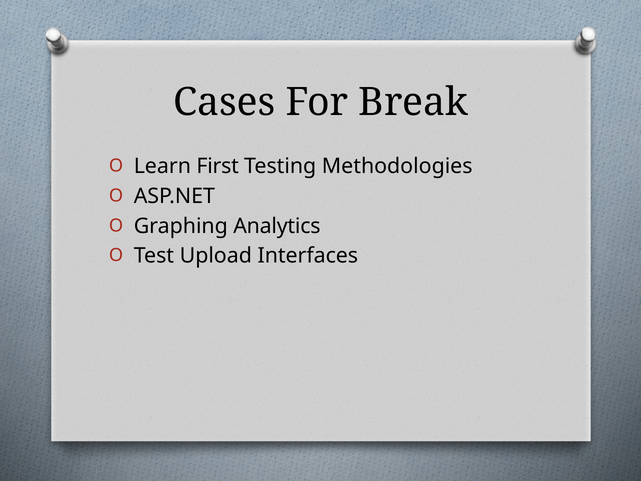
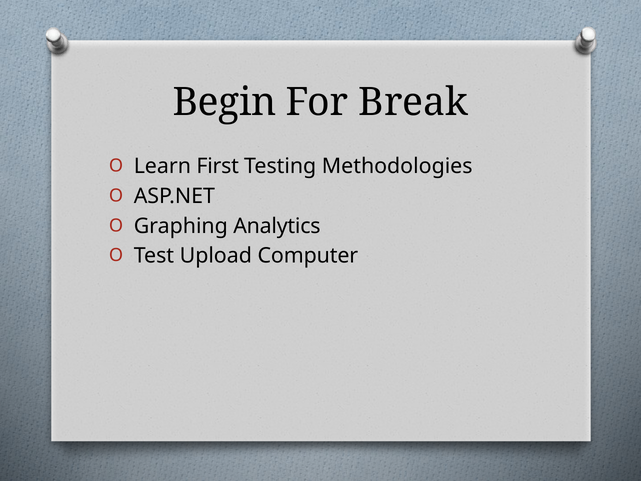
Cases: Cases -> Begin
Interfaces: Interfaces -> Computer
